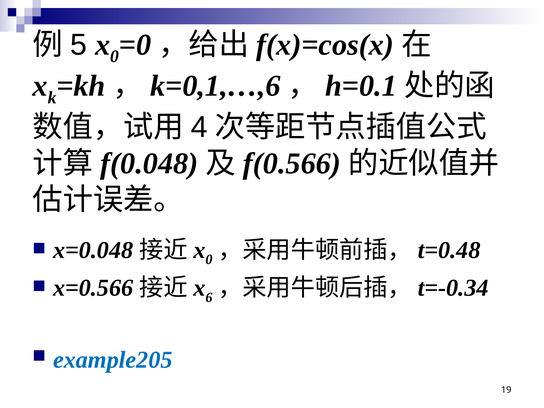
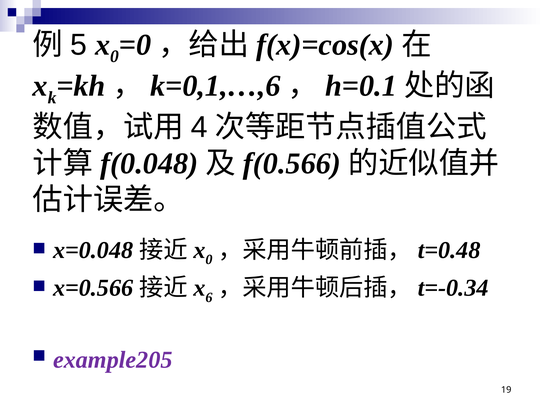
example205 colour: blue -> purple
